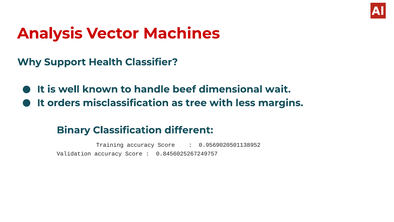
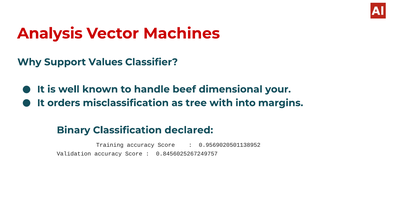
Health: Health -> Values
wait: wait -> your
less: less -> into
different: different -> declared
